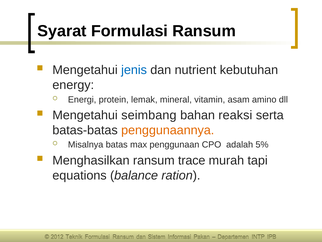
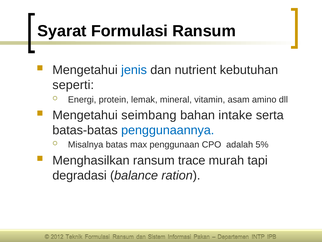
energy: energy -> seperti
reaksi: reaksi -> intake
penggunaannya colour: orange -> blue
equations: equations -> degradasi
